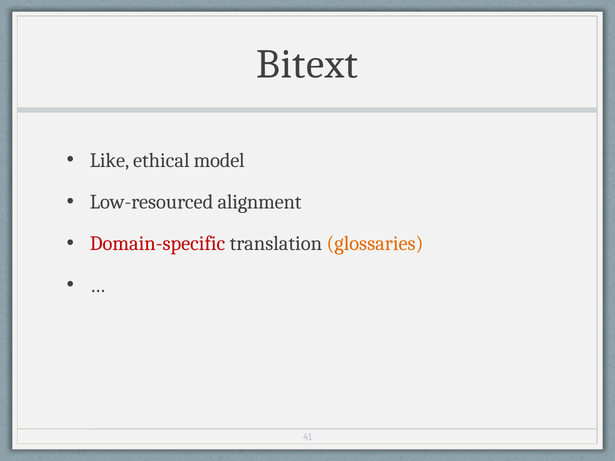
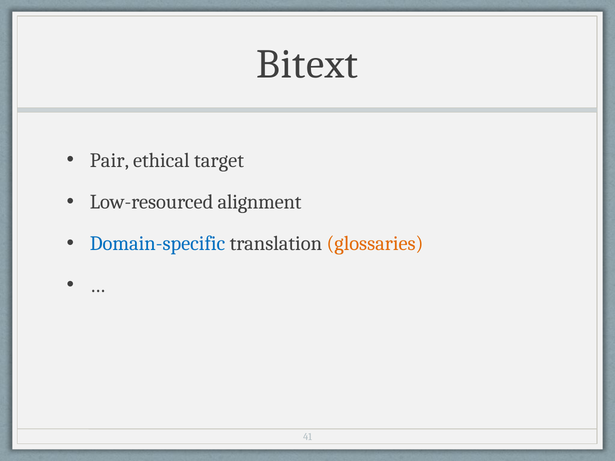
Like: Like -> Pair
model: model -> target
Domain-specific colour: red -> blue
